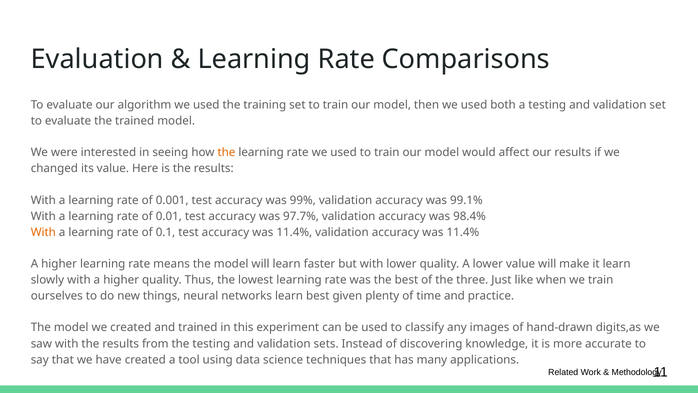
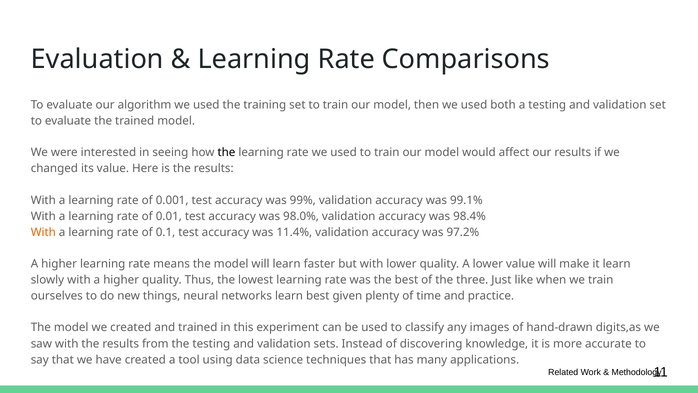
the at (226, 152) colour: orange -> black
97.7%: 97.7% -> 98.0%
validation accuracy was 11.4%: 11.4% -> 97.2%
